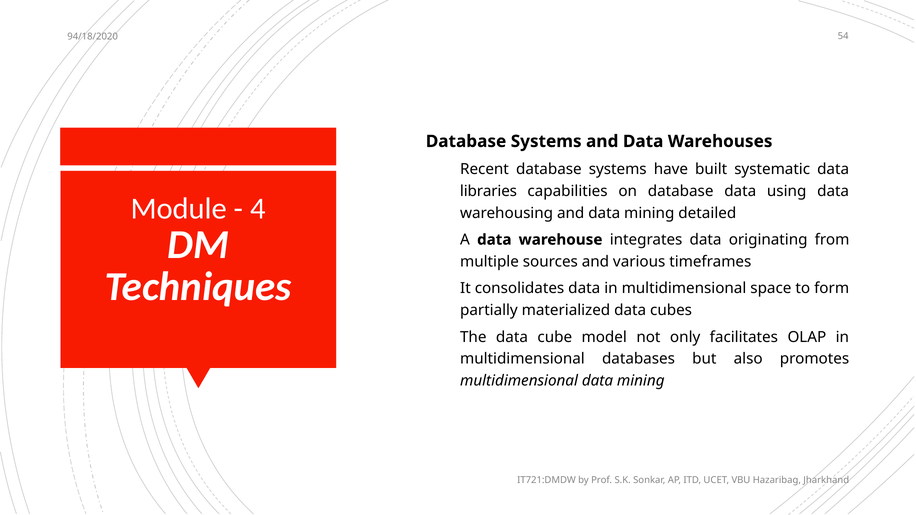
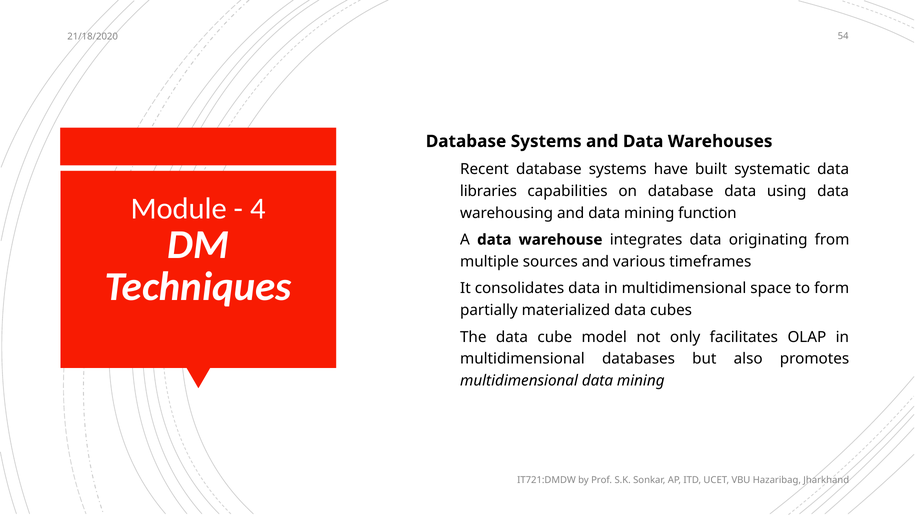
94/18/2020: 94/18/2020 -> 21/18/2020
detailed: detailed -> function
